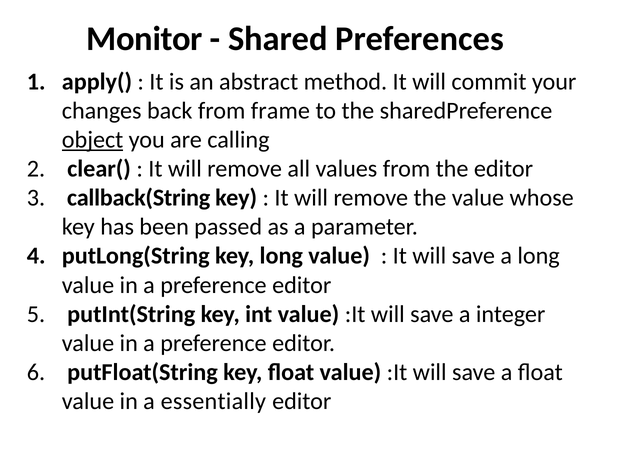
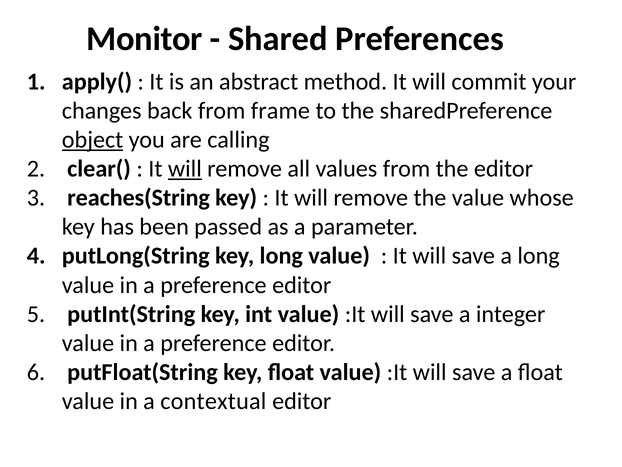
will at (185, 169) underline: none -> present
callback(String: callback(String -> reaches(String
essentially: essentially -> contextual
